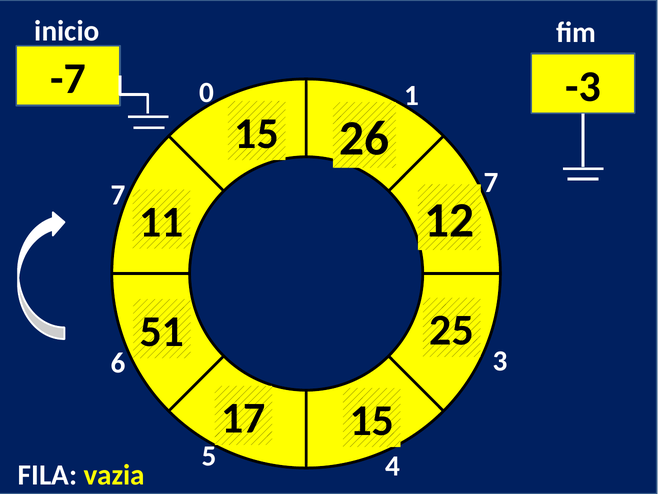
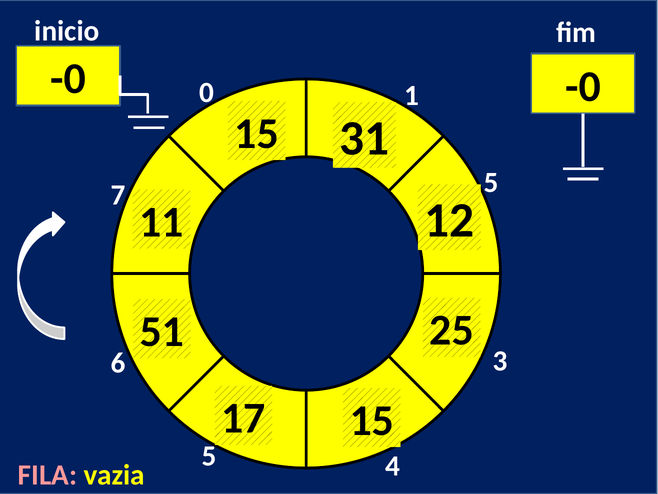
-7 at (68, 79): -7 -> -0
-3 at (583, 86): -3 -> -0
26: 26 -> 31
7 7: 7 -> 5
FILA colour: white -> pink
